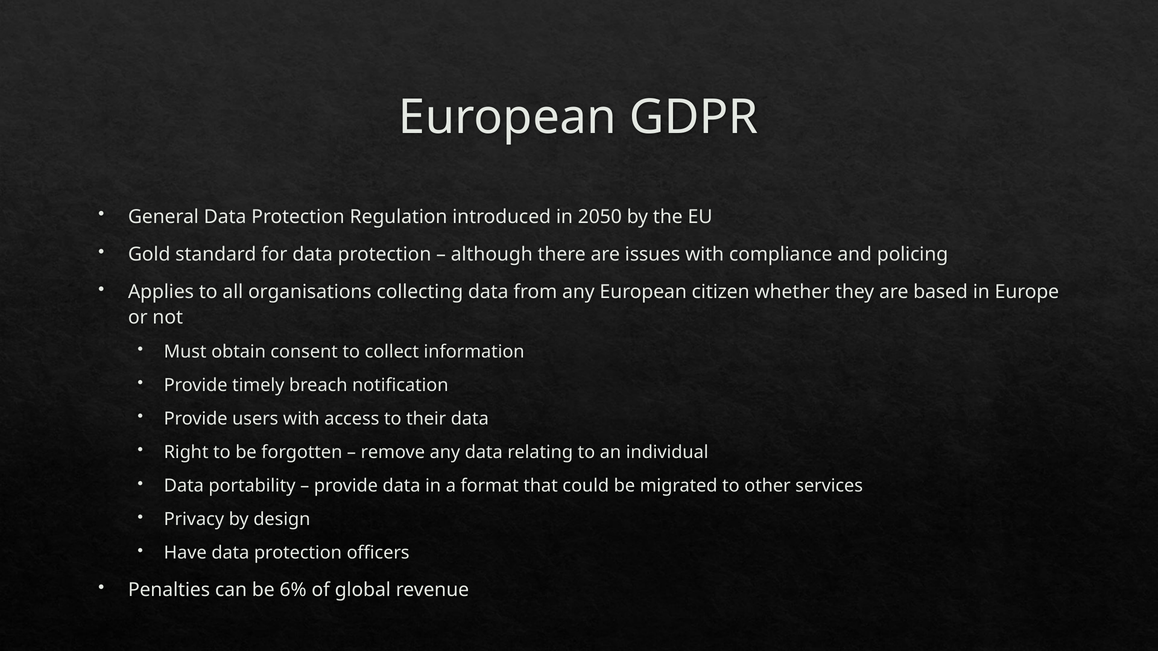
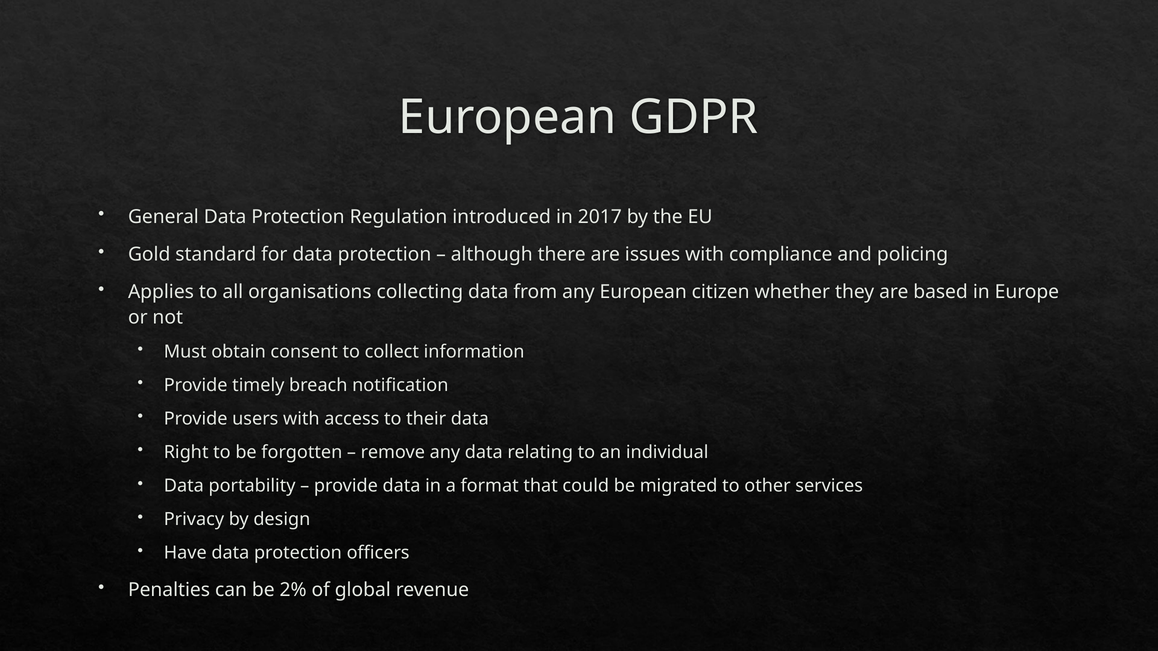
2050: 2050 -> 2017
6%: 6% -> 2%
